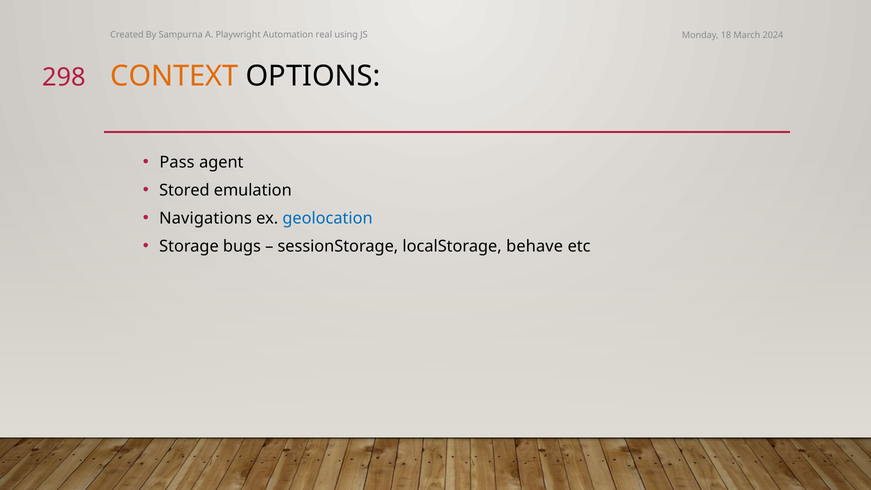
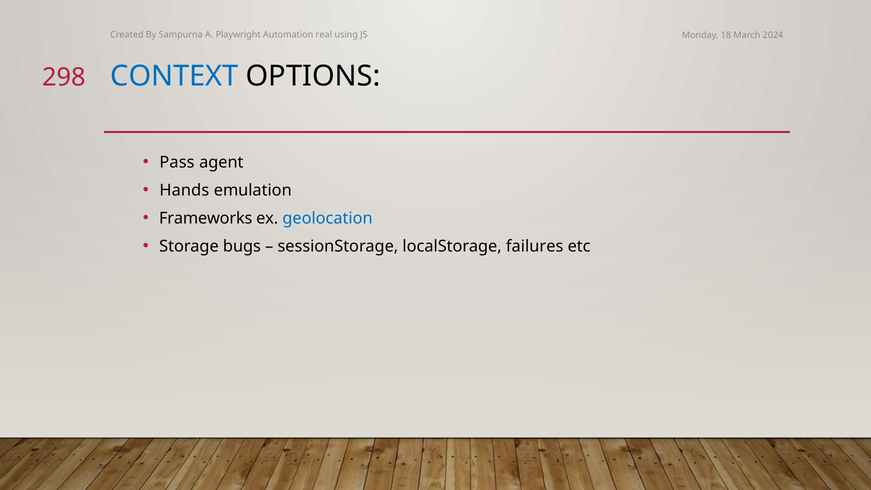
CONTEXT colour: orange -> blue
Stored: Stored -> Hands
Navigations: Navigations -> Frameworks
behave: behave -> failures
